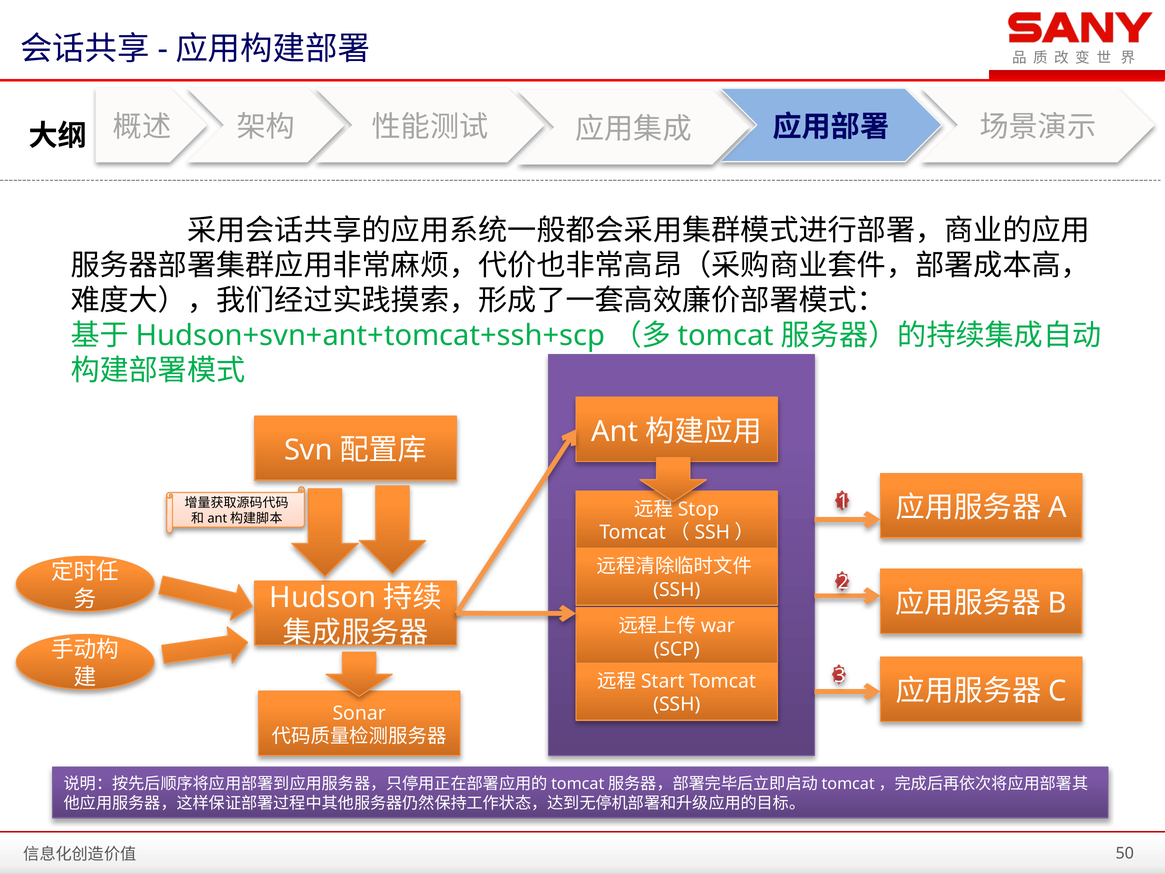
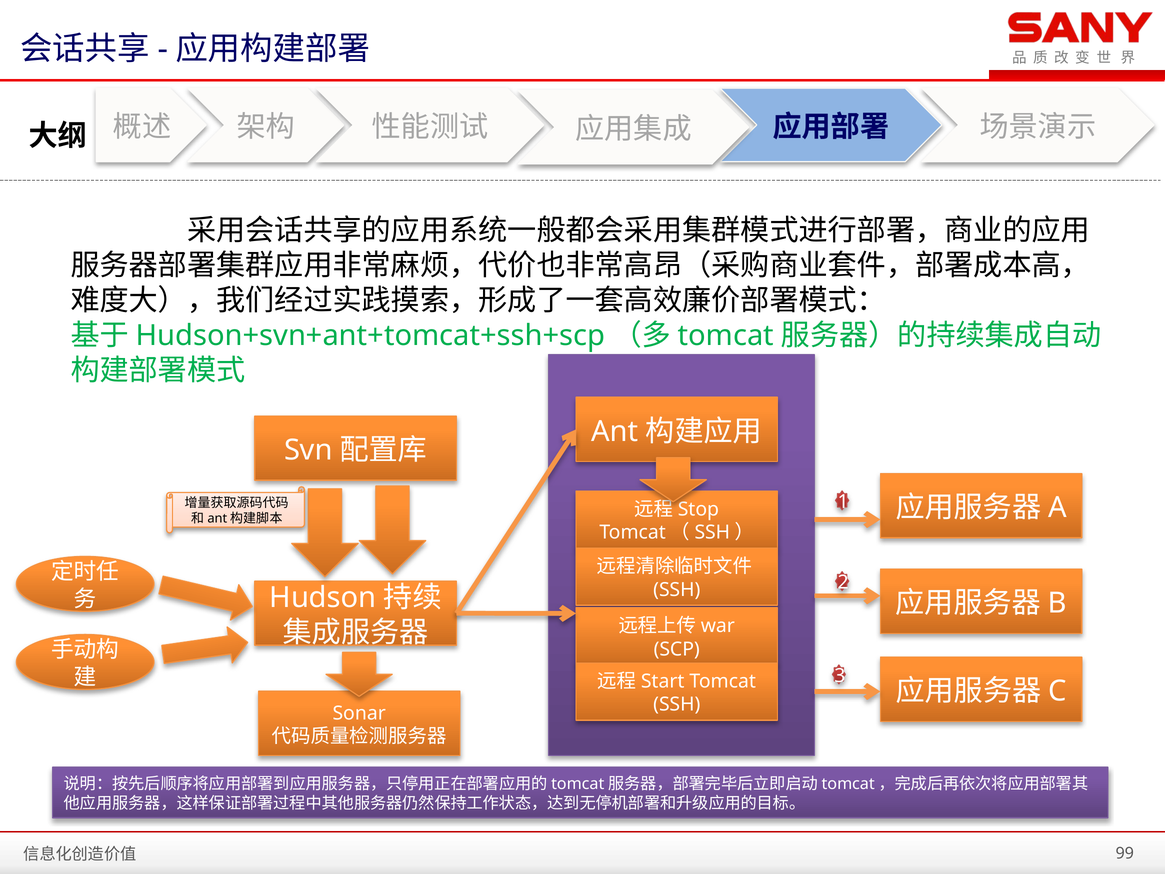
50: 50 -> 99
